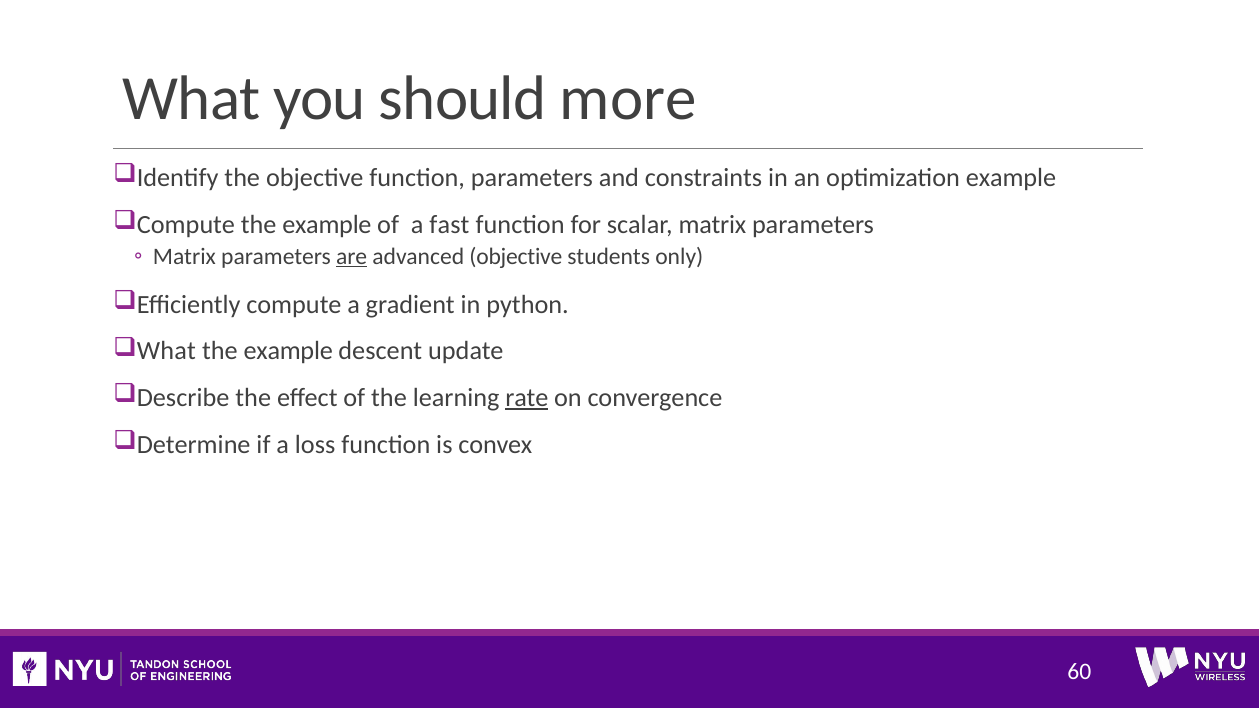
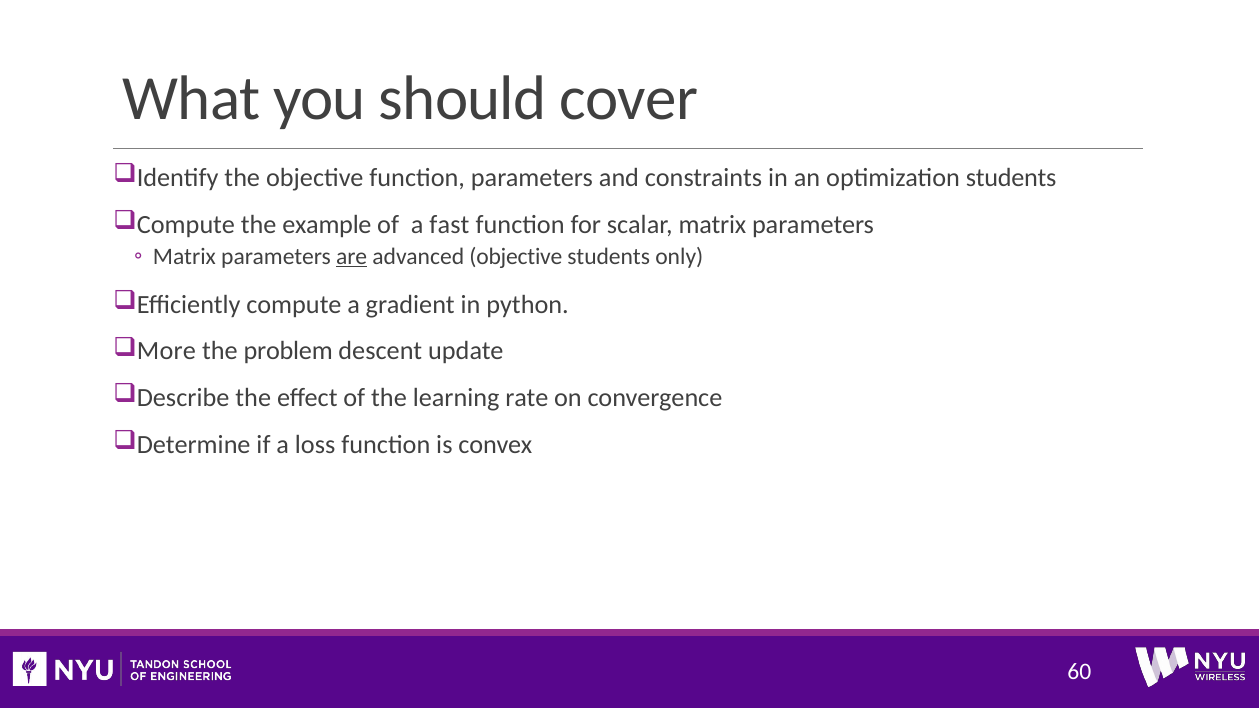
more: more -> cover
optimization example: example -> students
What at (166, 351): What -> More
example at (288, 351): example -> problem
rate underline: present -> none
